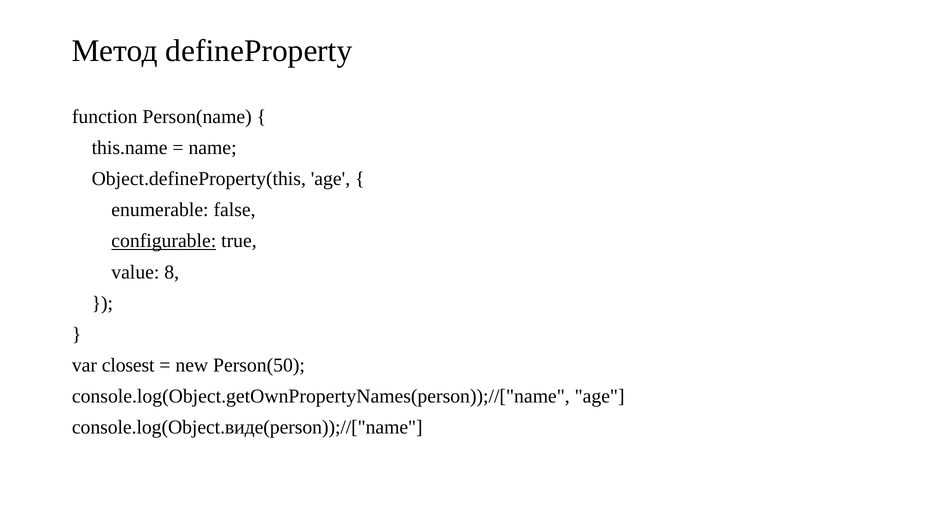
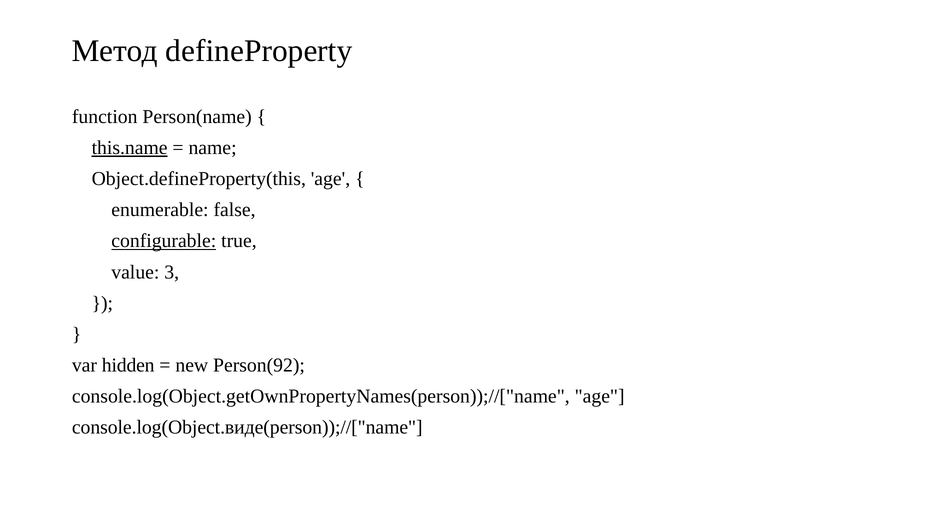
this.name underline: none -> present
8: 8 -> 3
closest: closest -> hidden
Person(50: Person(50 -> Person(92
